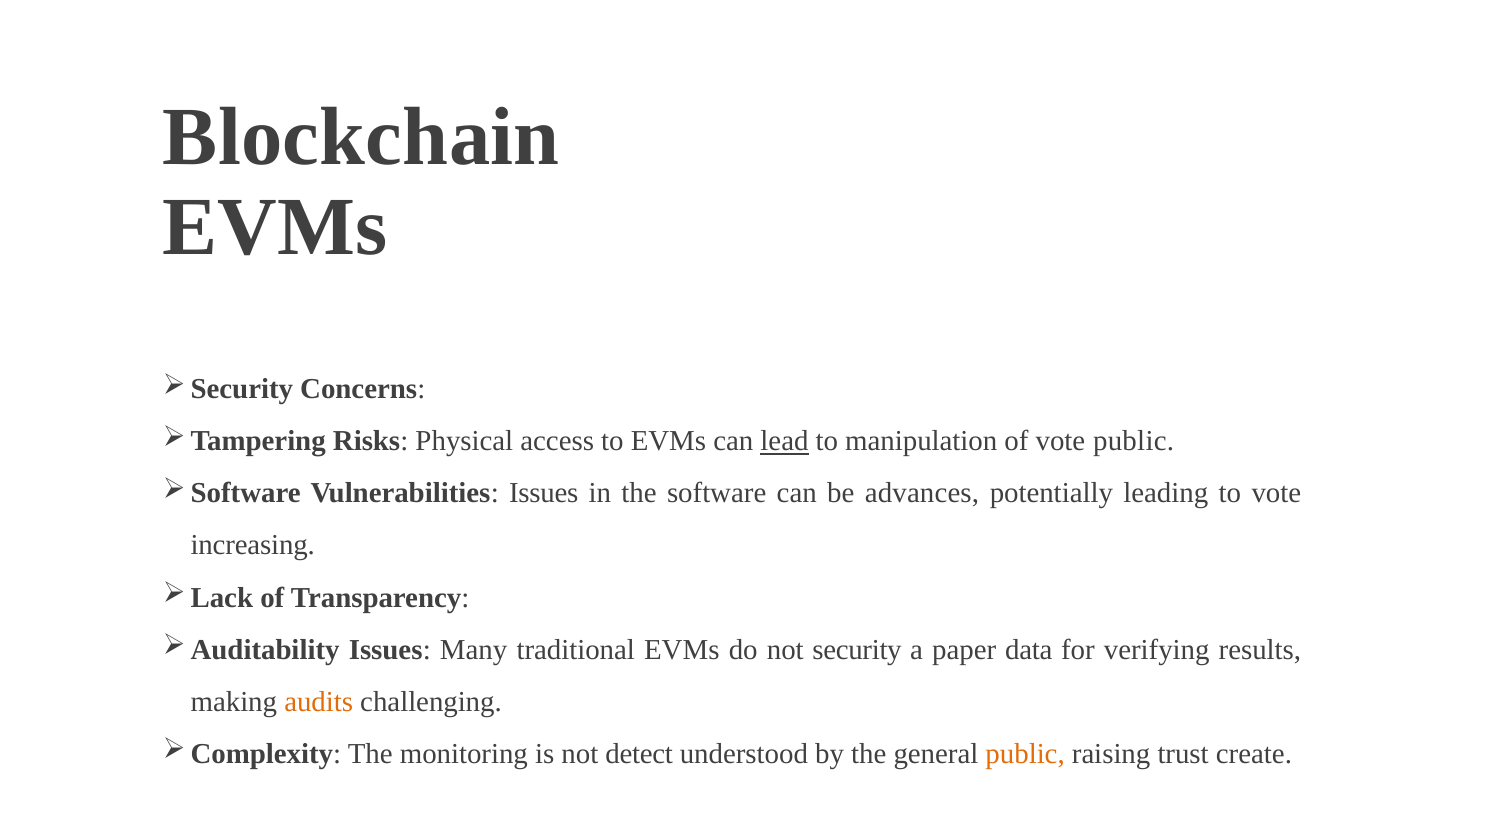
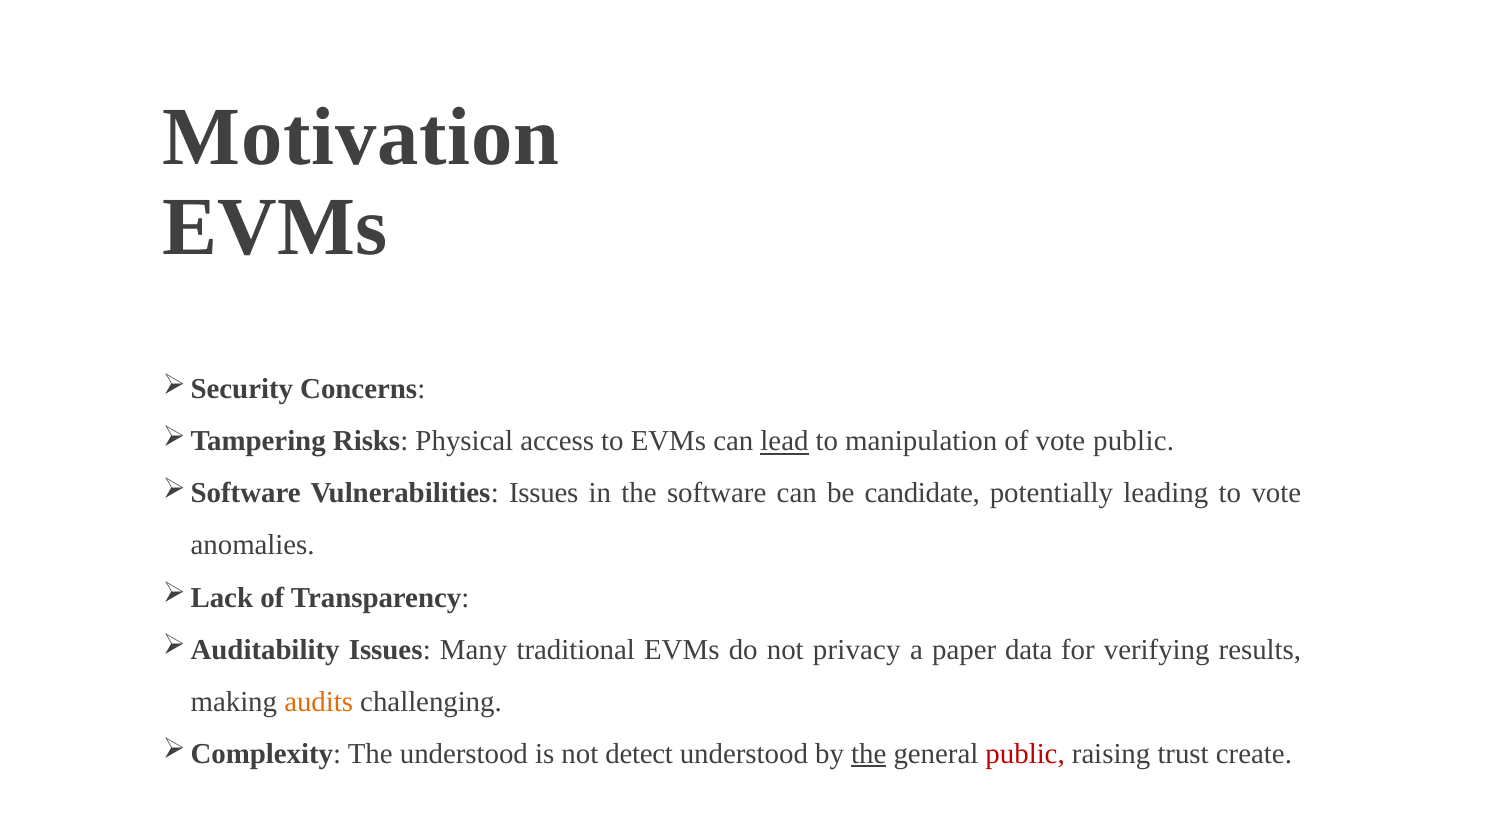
Blockchain: Blockchain -> Motivation
advances: advances -> candidate
increasing: increasing -> anomalies
security: security -> privacy
The monitoring: monitoring -> understood
the at (869, 754) underline: none -> present
public at (1025, 754) colour: orange -> red
